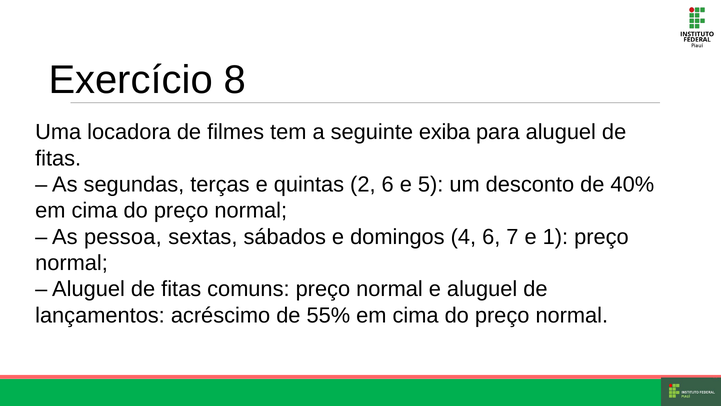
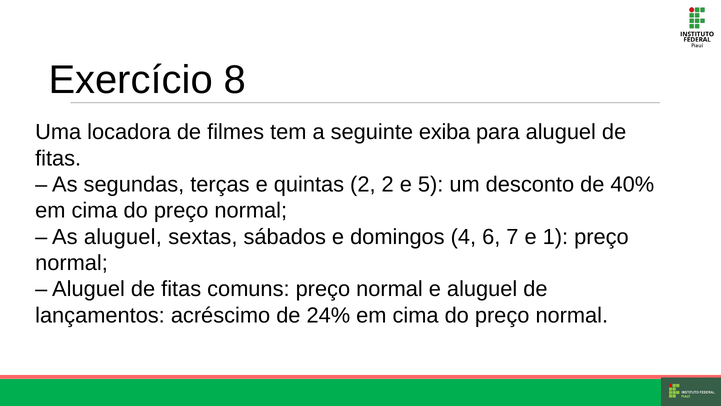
2 6: 6 -> 2
As pessoa: pessoa -> aluguel
55%: 55% -> 24%
